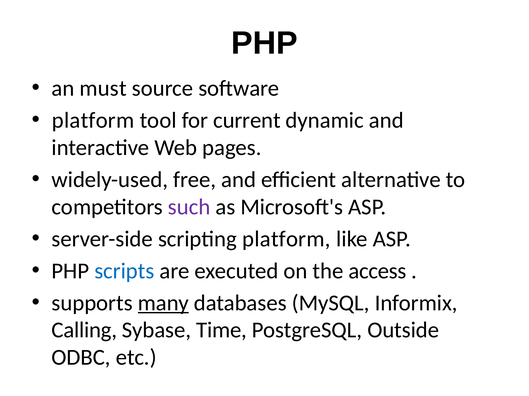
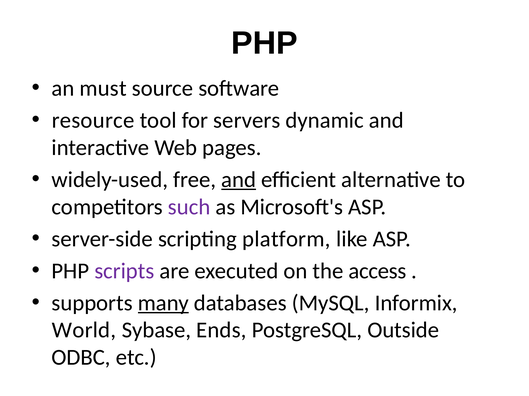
platform at (93, 121): platform -> resource
current: current -> servers
and at (239, 180) underline: none -> present
scripts colour: blue -> purple
Calling: Calling -> World
Time: Time -> Ends
